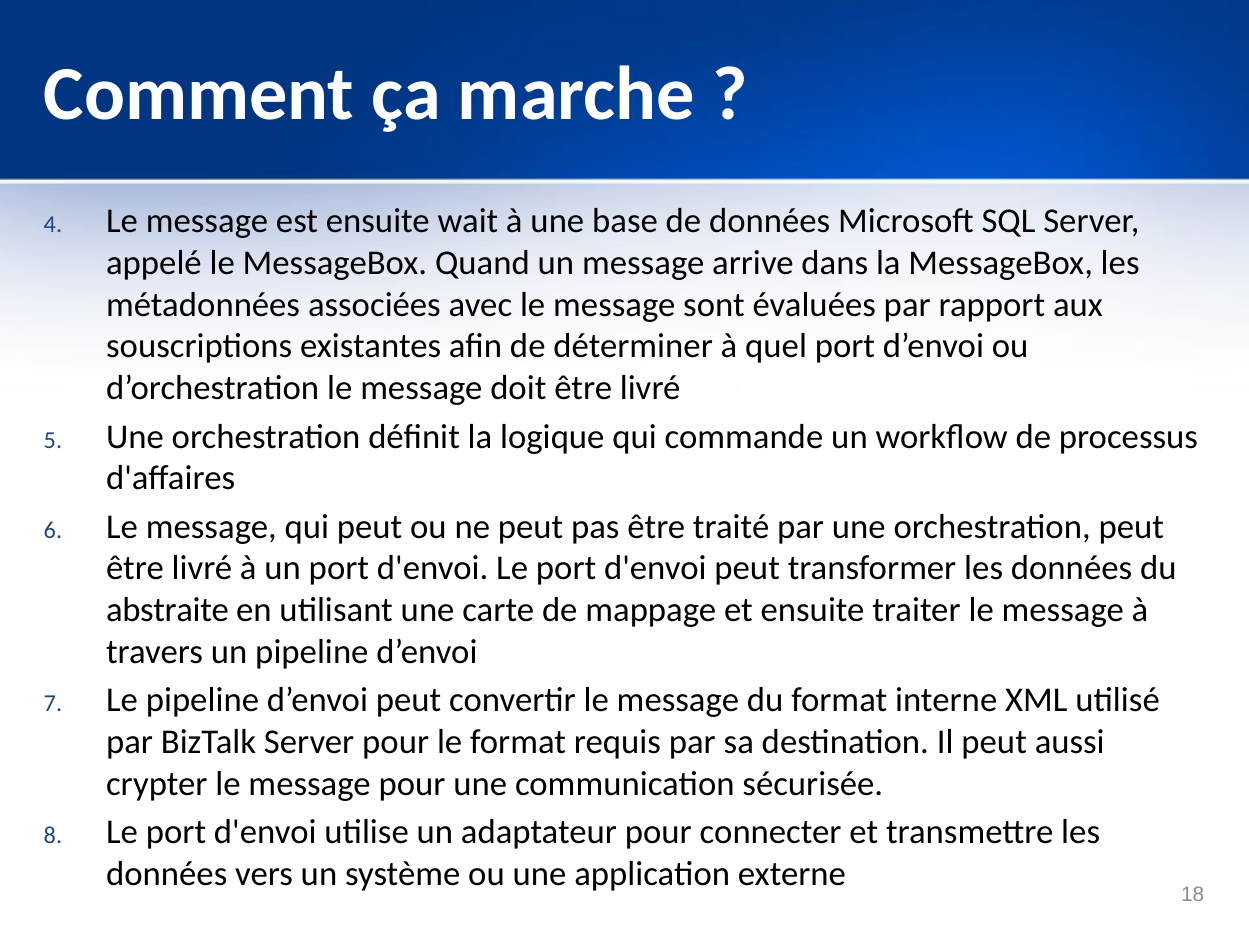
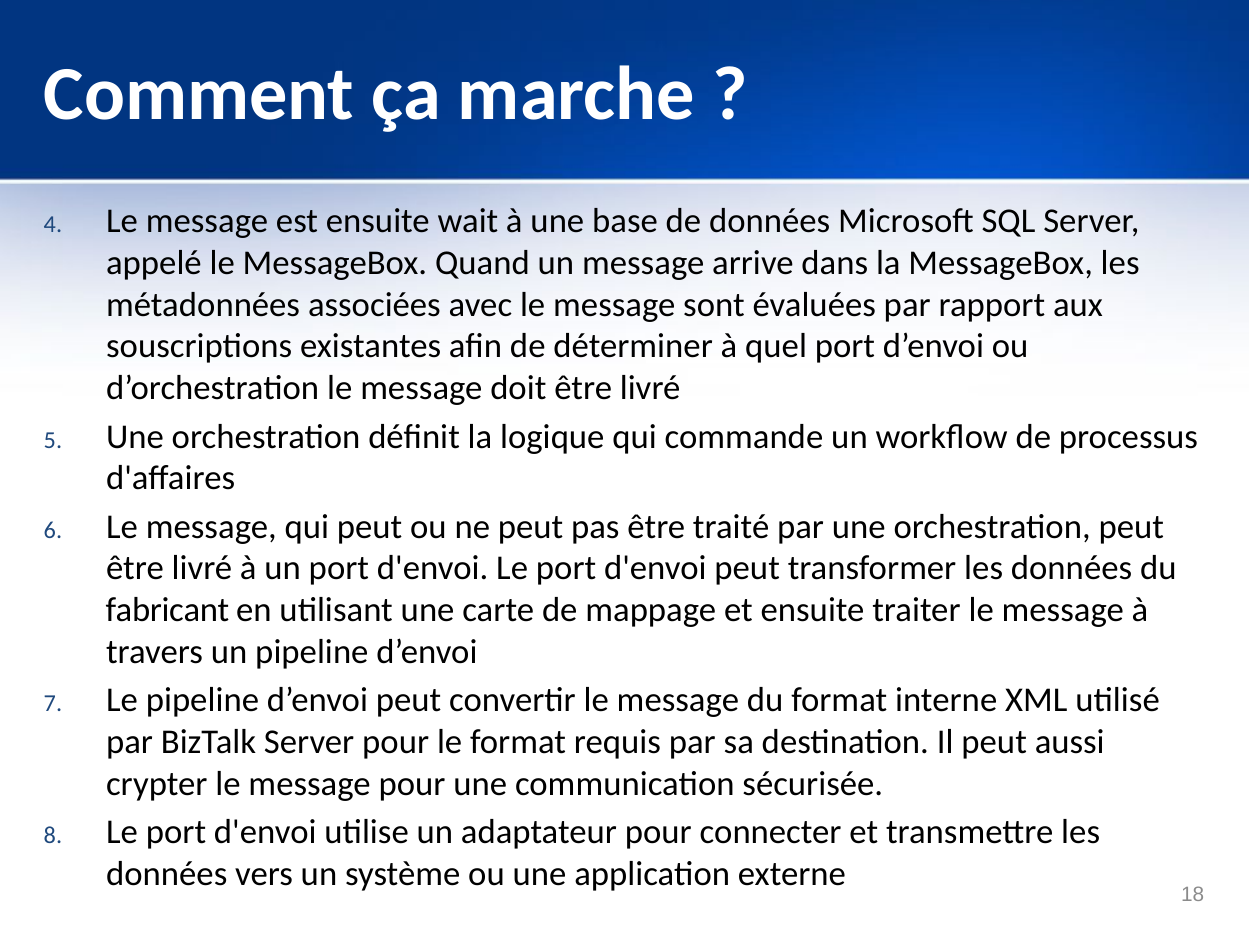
abstraite: abstraite -> fabricant
